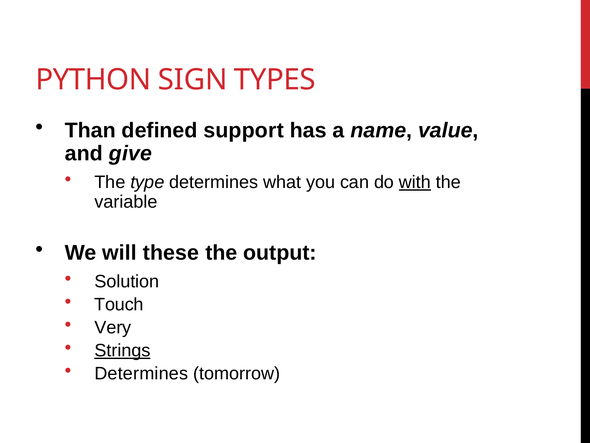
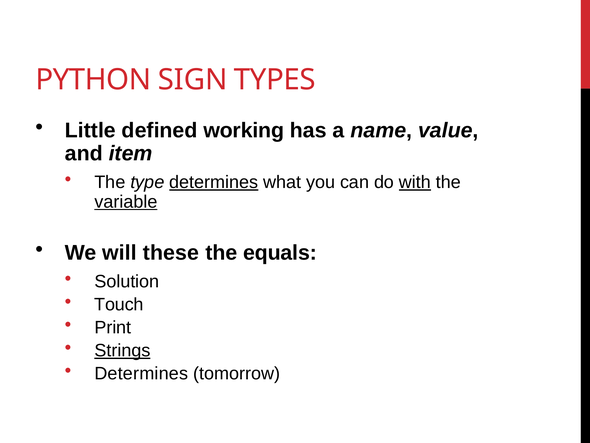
Than: Than -> Little
support: support -> working
give: give -> item
determines at (214, 182) underline: none -> present
variable underline: none -> present
output: output -> equals
Very: Very -> Print
